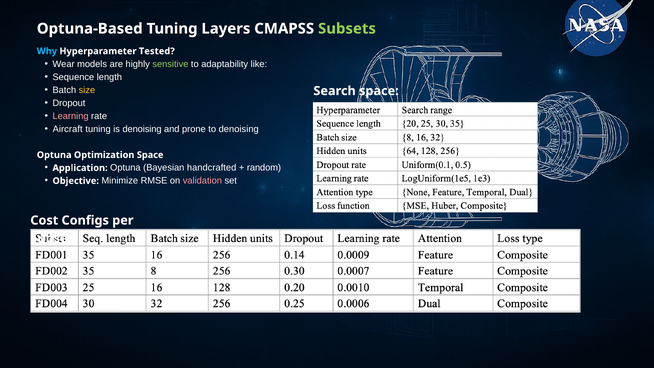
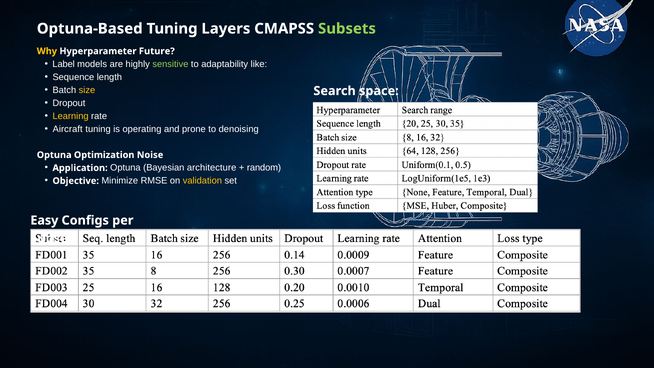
Why colour: light blue -> yellow
Tested: Tested -> Future
Wear: Wear -> Label
Learning colour: pink -> yellow
is denoising: denoising -> operating
Optimization Space: Space -> Noise
handcrafted: handcrafted -> architecture
validation colour: pink -> yellow
Cost: Cost -> Easy
